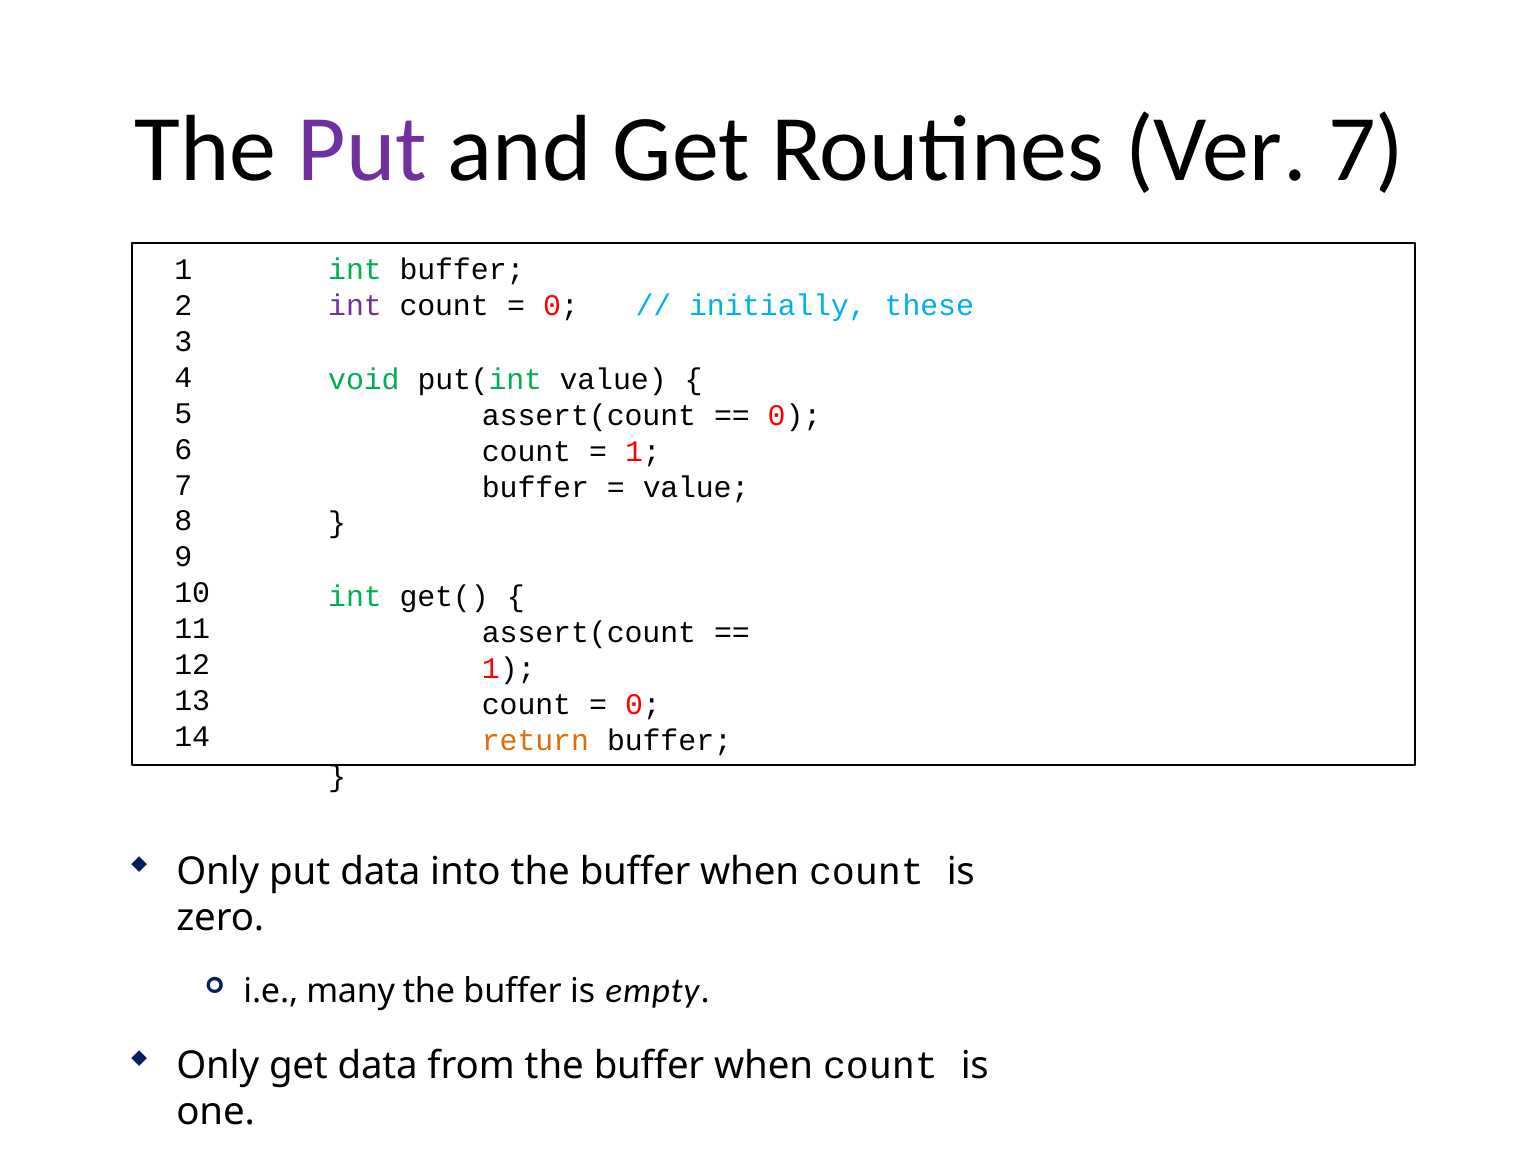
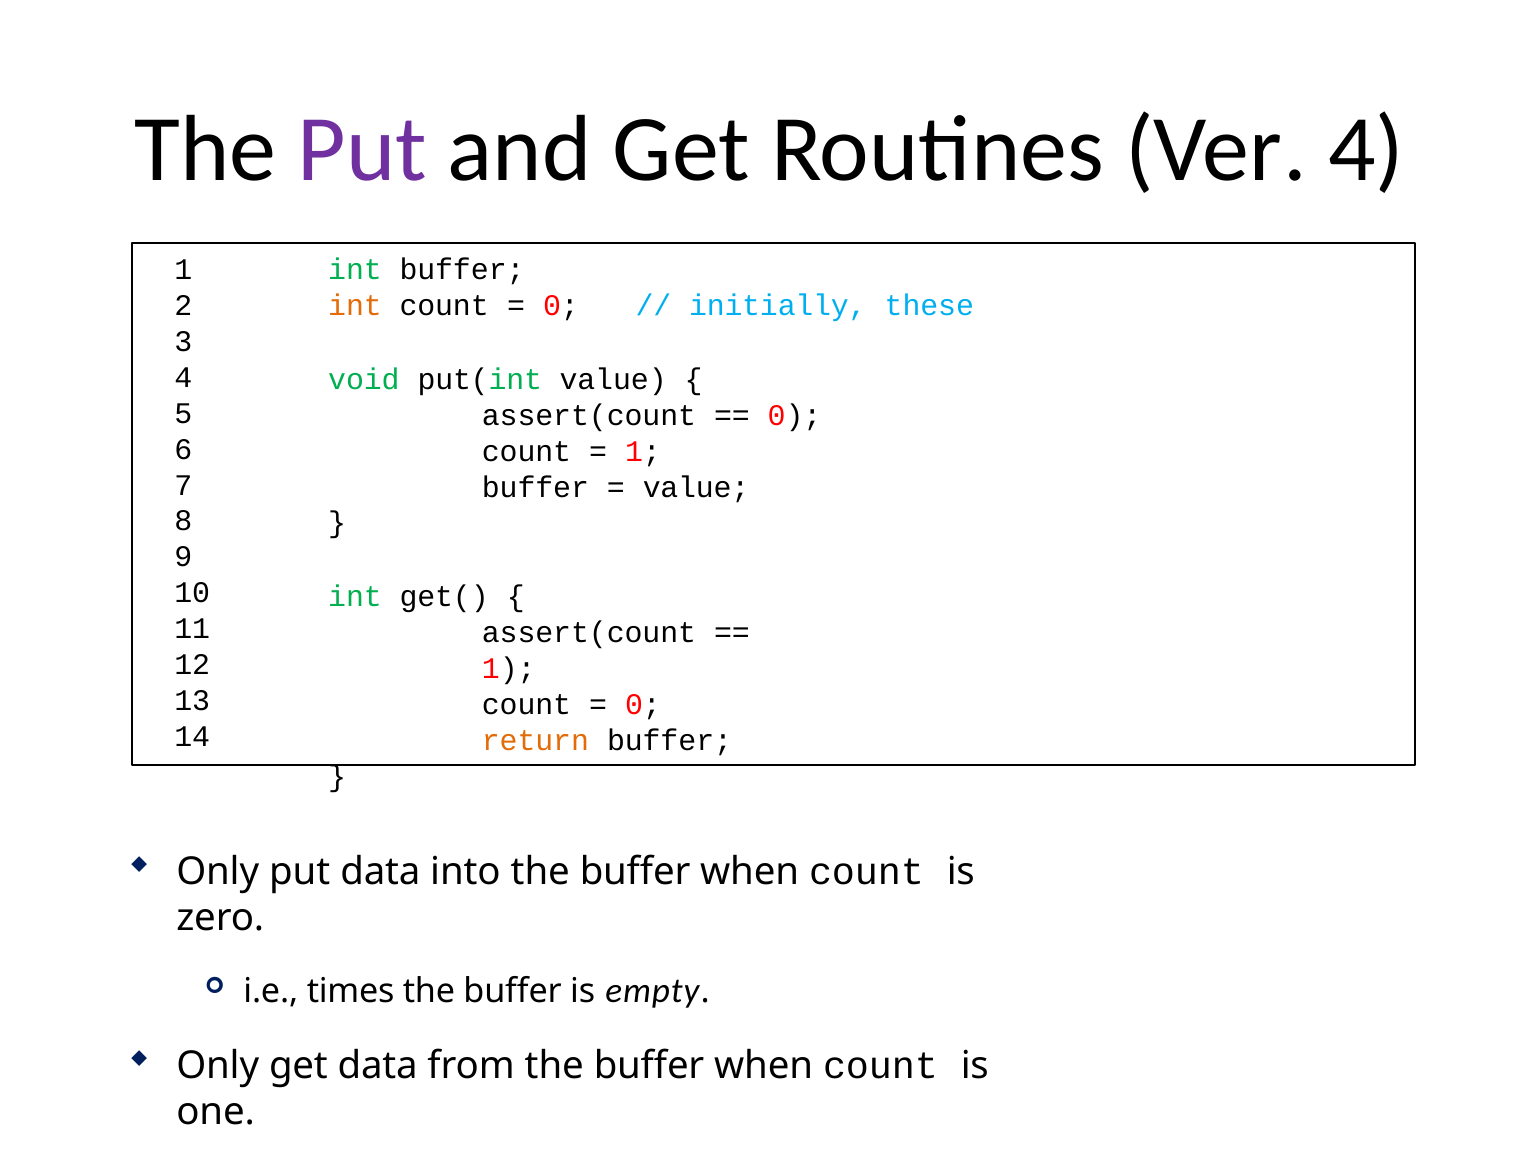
Ver 7: 7 -> 4
int at (355, 306) colour: purple -> orange
many: many -> times
